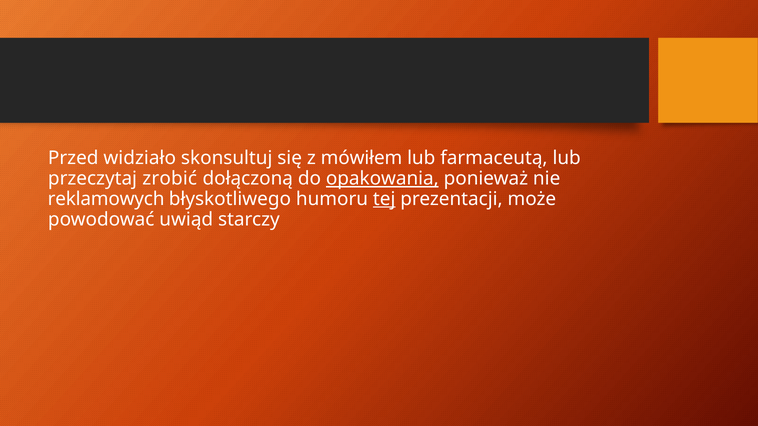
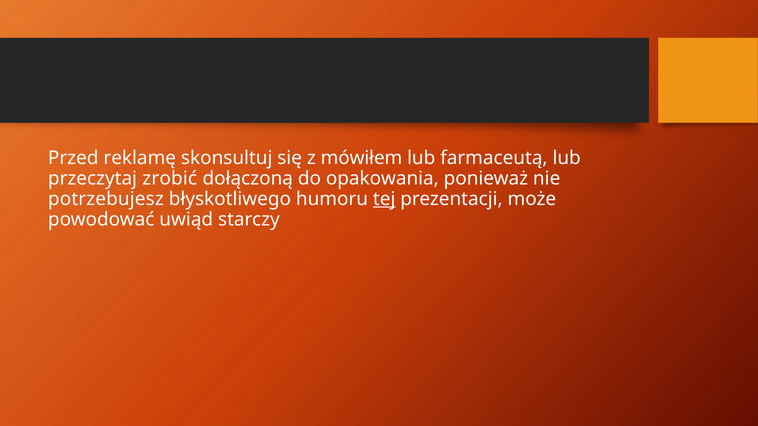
widziało: widziało -> reklamę
opakowania underline: present -> none
reklamowych: reklamowych -> potrzebujesz
